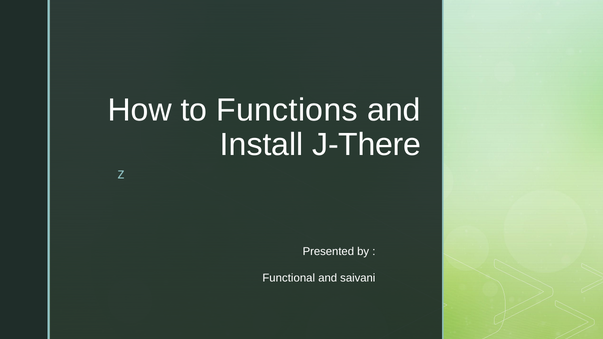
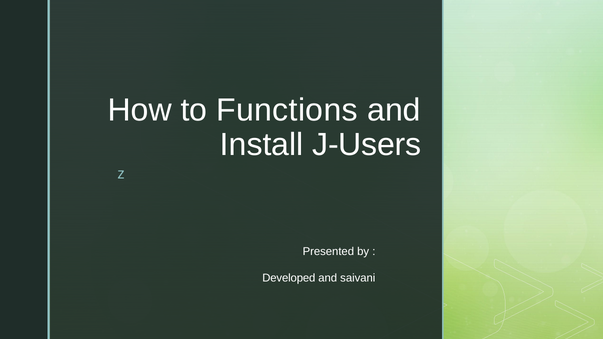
J-There: J-There -> J-Users
Functional: Functional -> Developed
